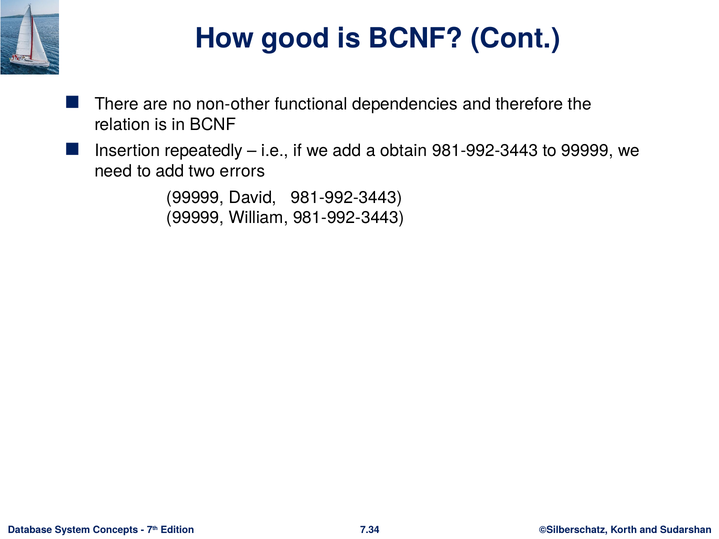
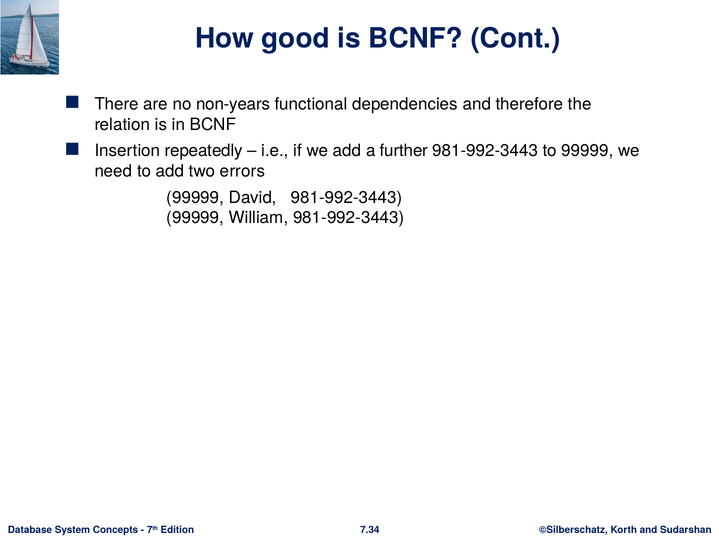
non-other: non-other -> non-years
obtain: obtain -> further
